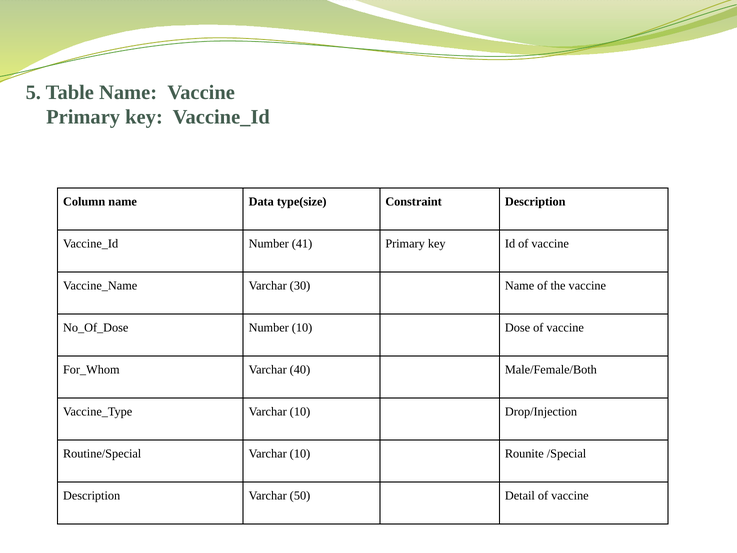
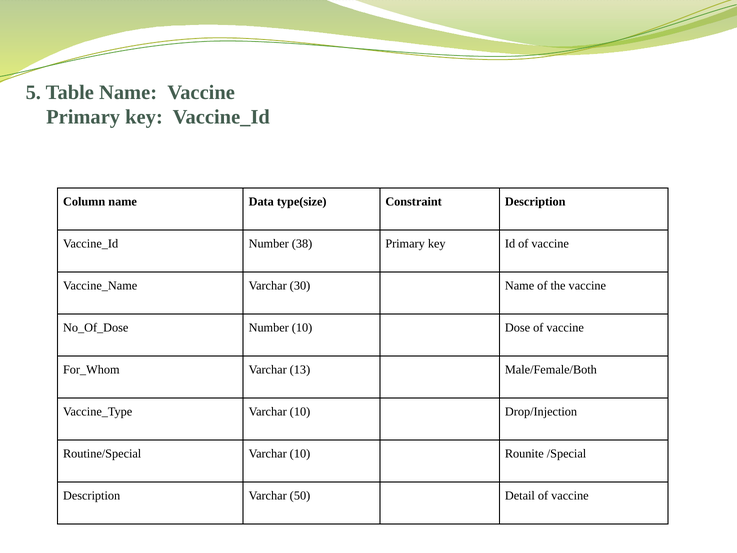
41: 41 -> 38
40: 40 -> 13
